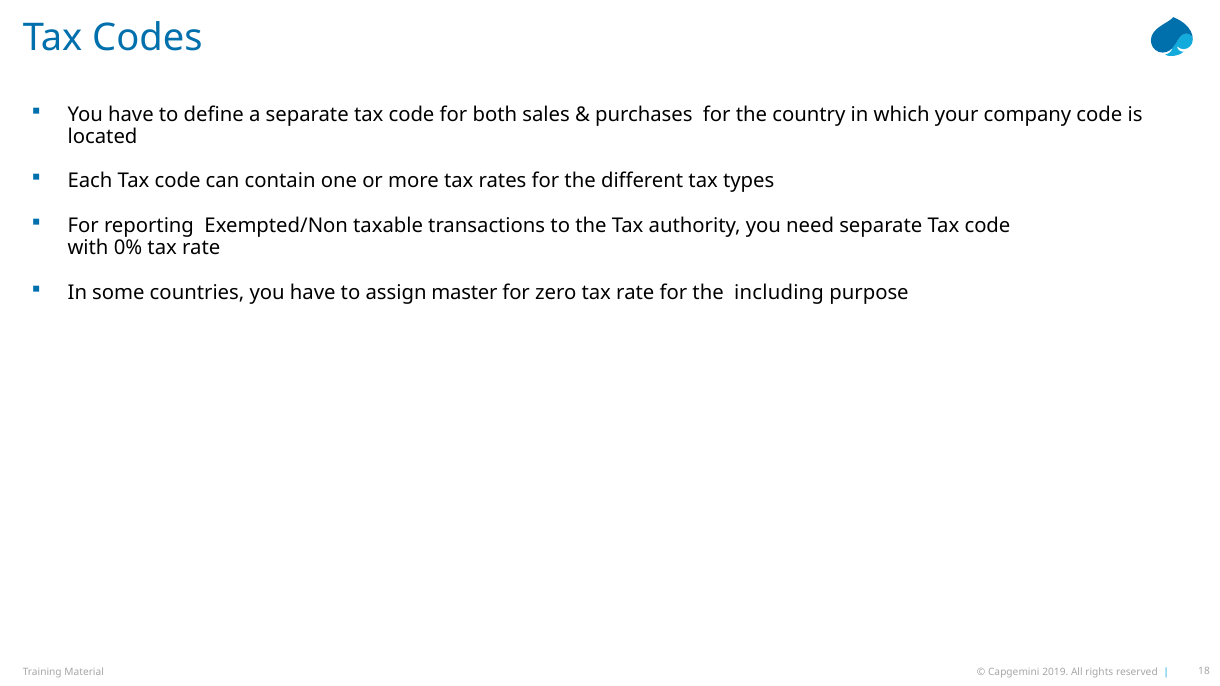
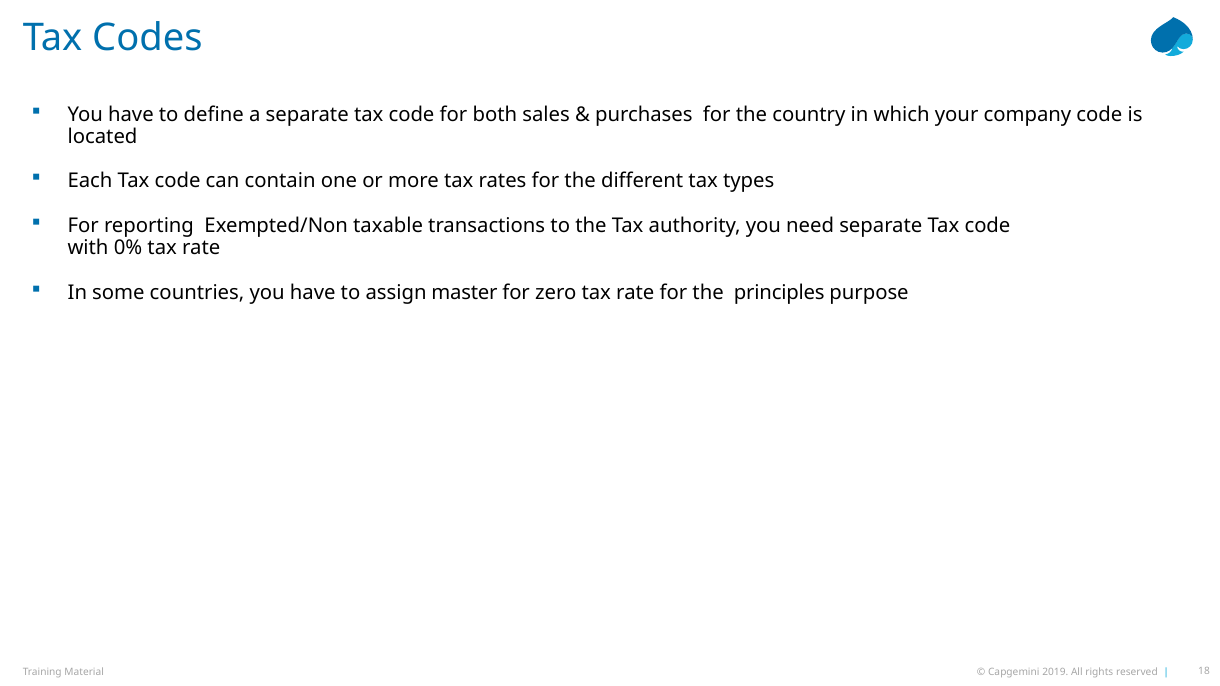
including: including -> principles
